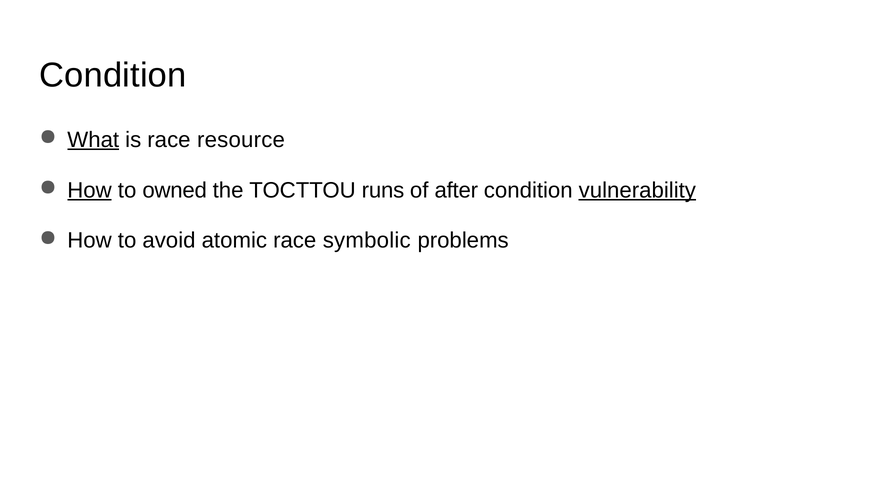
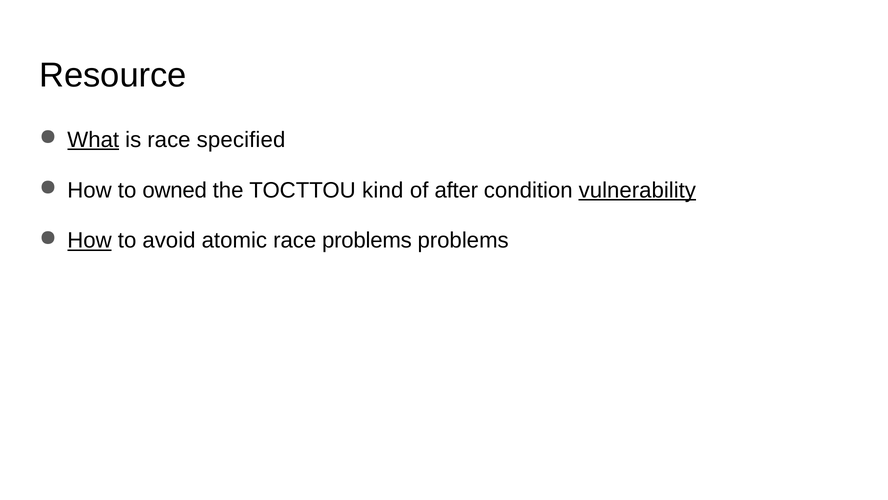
Condition at (113, 75): Condition -> Resource
resource: resource -> specified
How at (90, 190) underline: present -> none
runs: runs -> kind
How at (90, 240) underline: none -> present
race symbolic: symbolic -> problems
